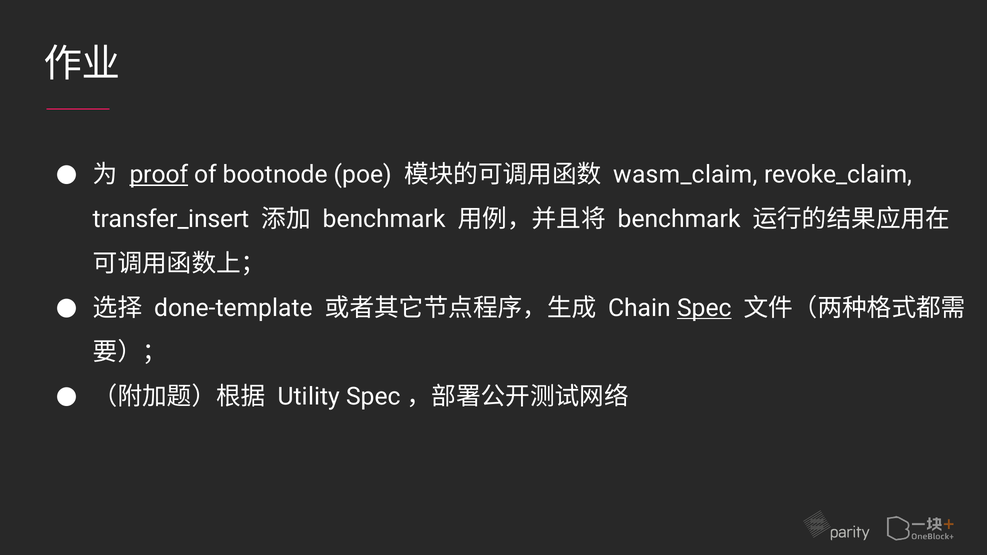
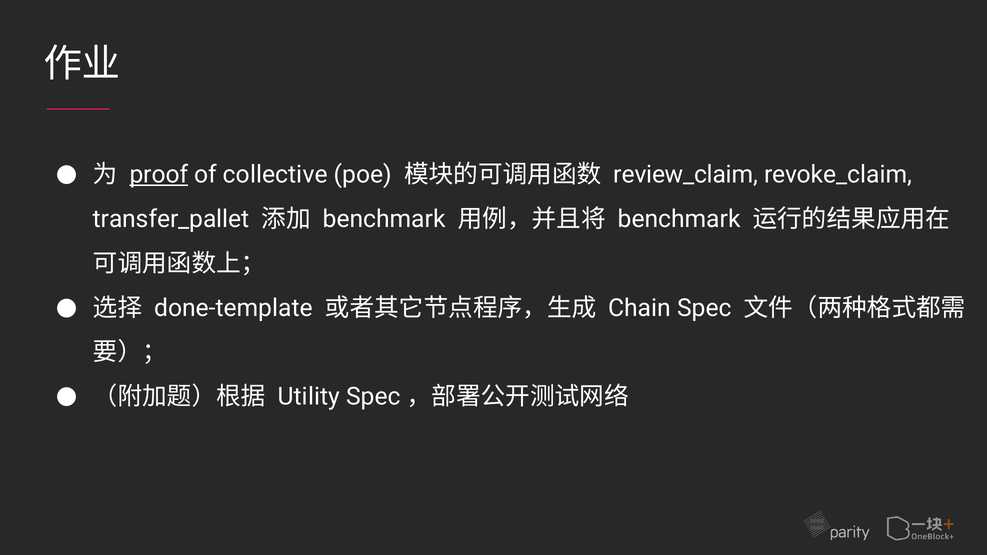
bootnode: bootnode -> collective
wasm_claim: wasm_claim -> review_claim
transfer_insert: transfer_insert -> transfer_pallet
Spec underline: present -> none
